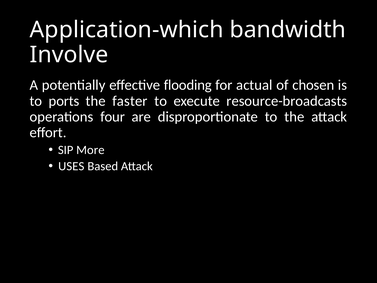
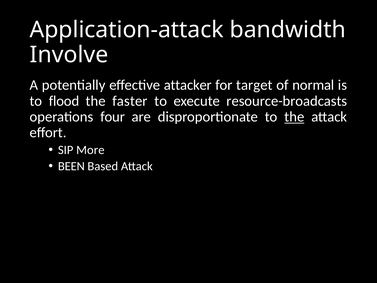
Application-which: Application-which -> Application-attack
flooding: flooding -> attacker
actual: actual -> target
chosen: chosen -> normal
ports: ports -> flood
the at (294, 117) underline: none -> present
USES: USES -> BEEN
